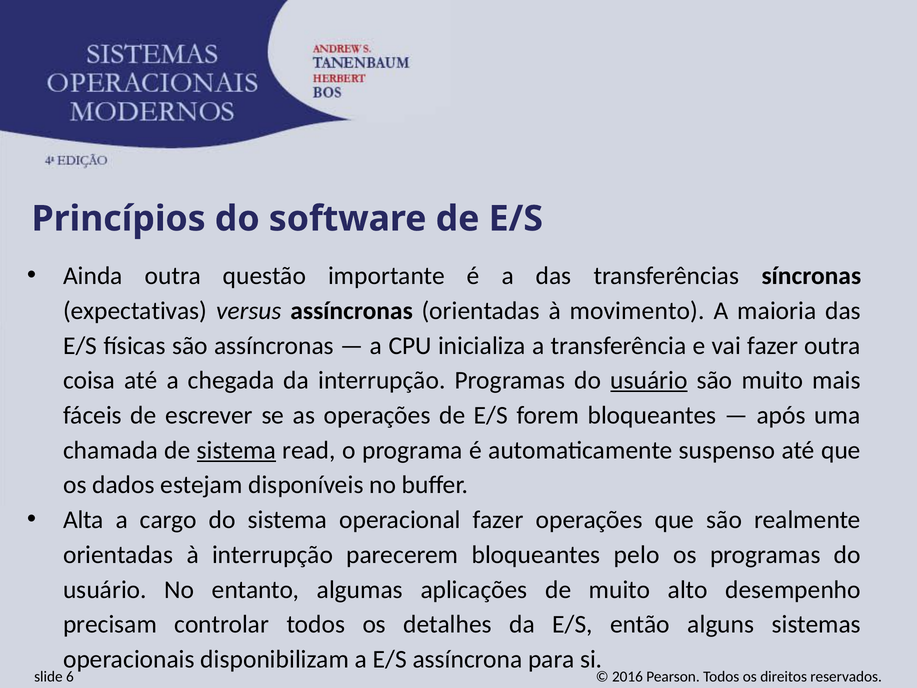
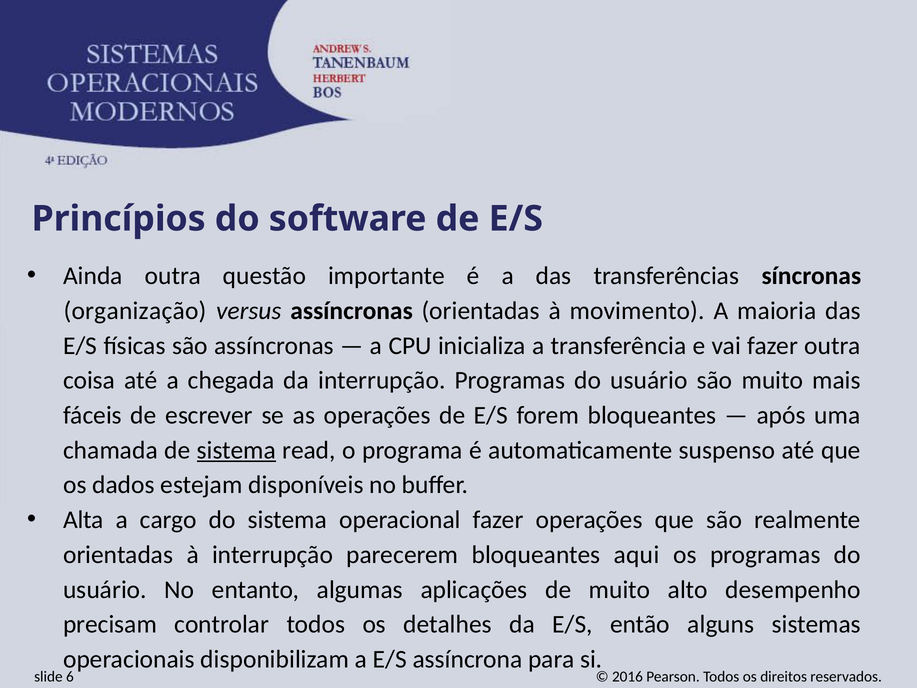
expectativas: expectativas -> organização
usuário at (649, 380) underline: present -> none
pelo: pelo -> aqui
